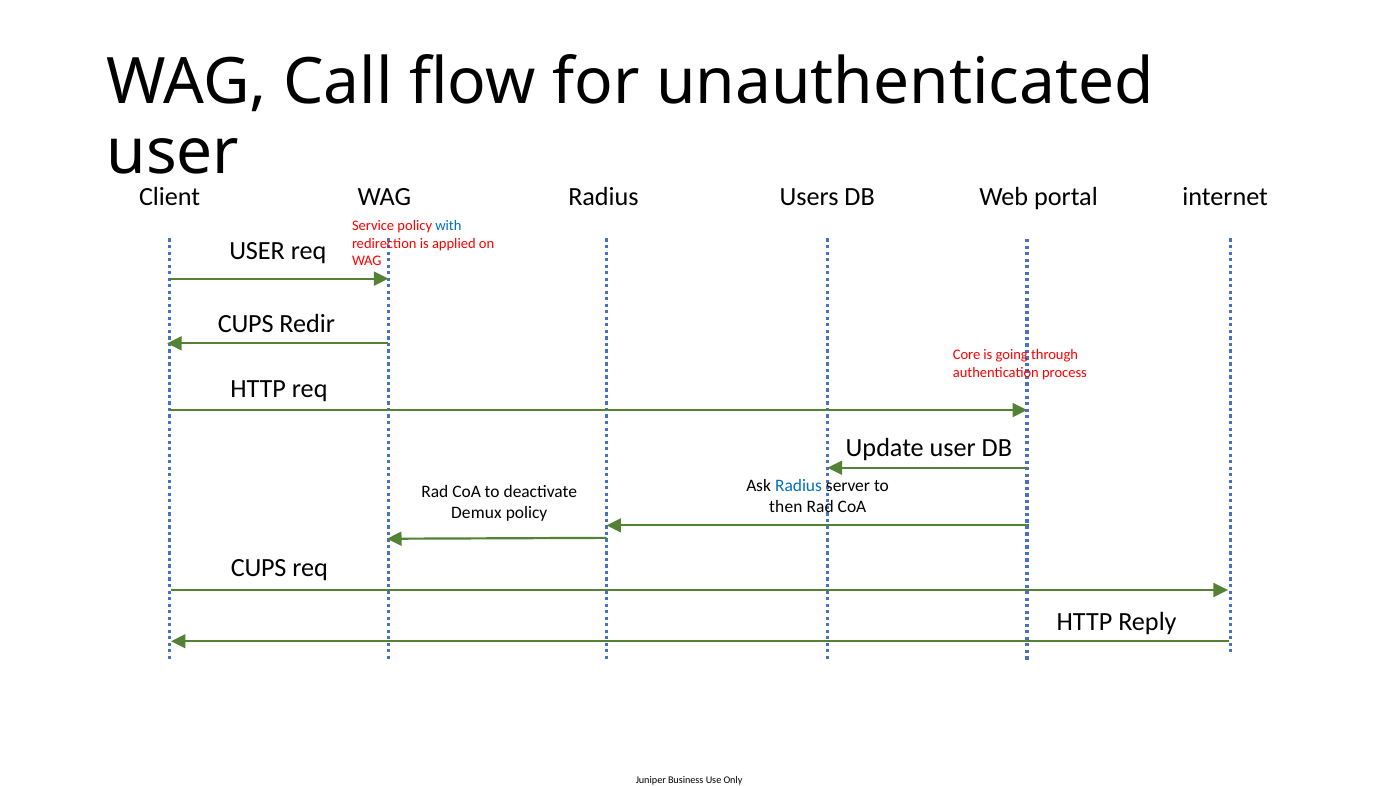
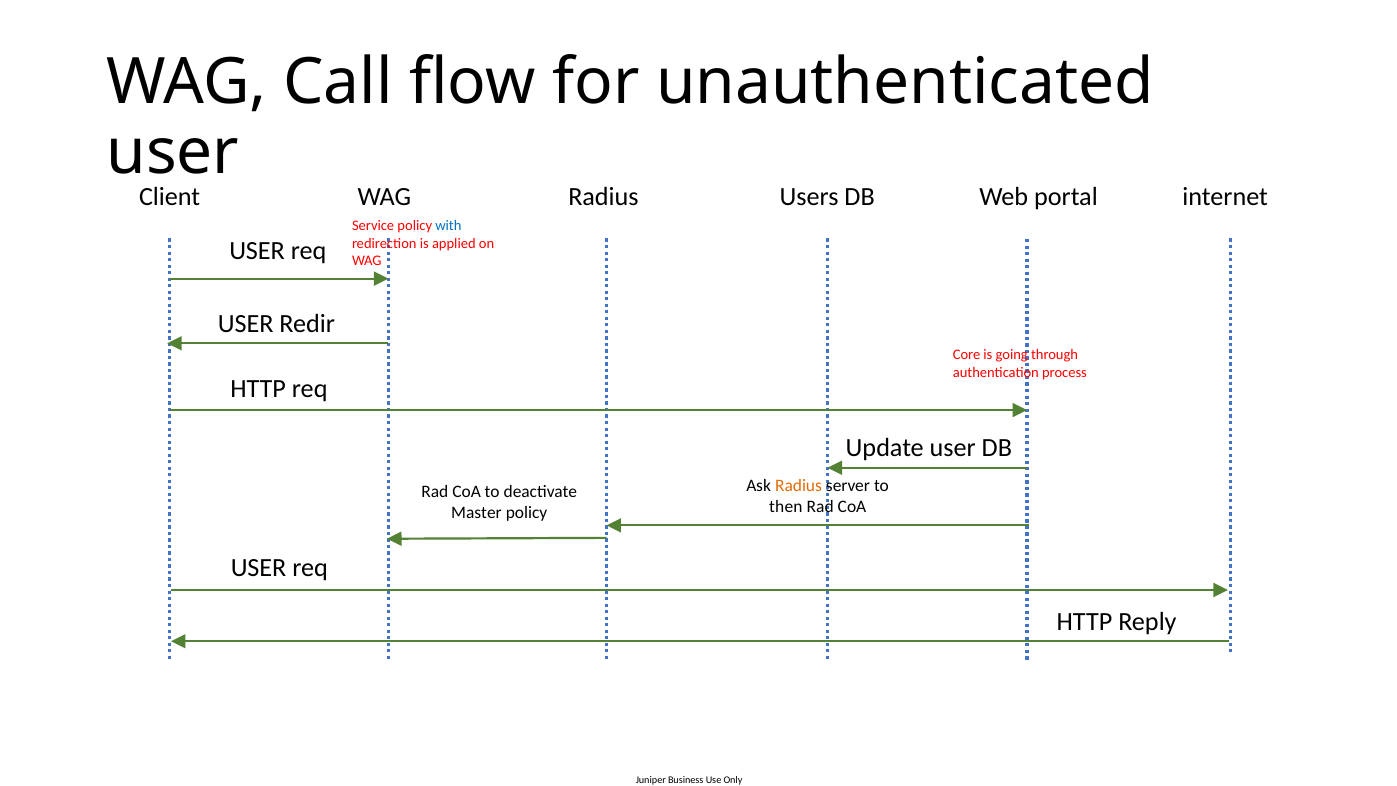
CUPS at (246, 324): CUPS -> USER
Radius at (799, 486) colour: blue -> orange
Demux: Demux -> Master
CUPS at (259, 568): CUPS -> USER
